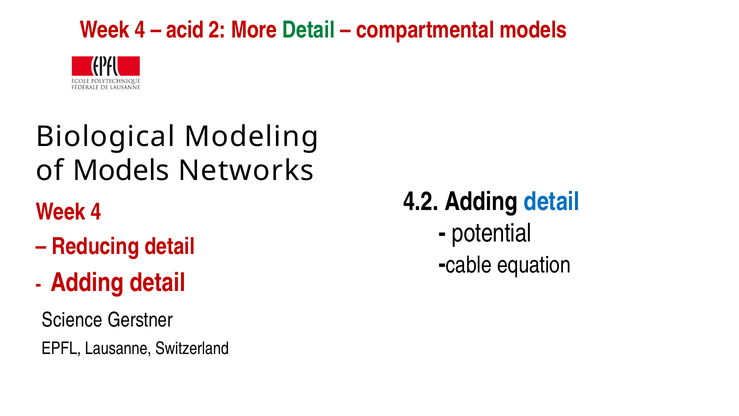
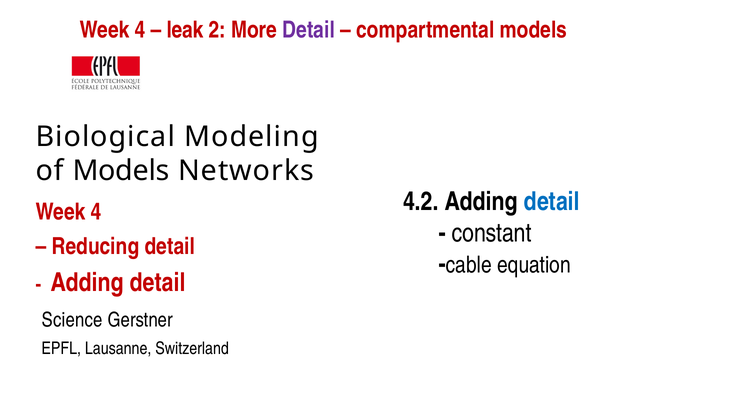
acid: acid -> leak
Detail at (309, 30) colour: green -> purple
potential: potential -> constant
